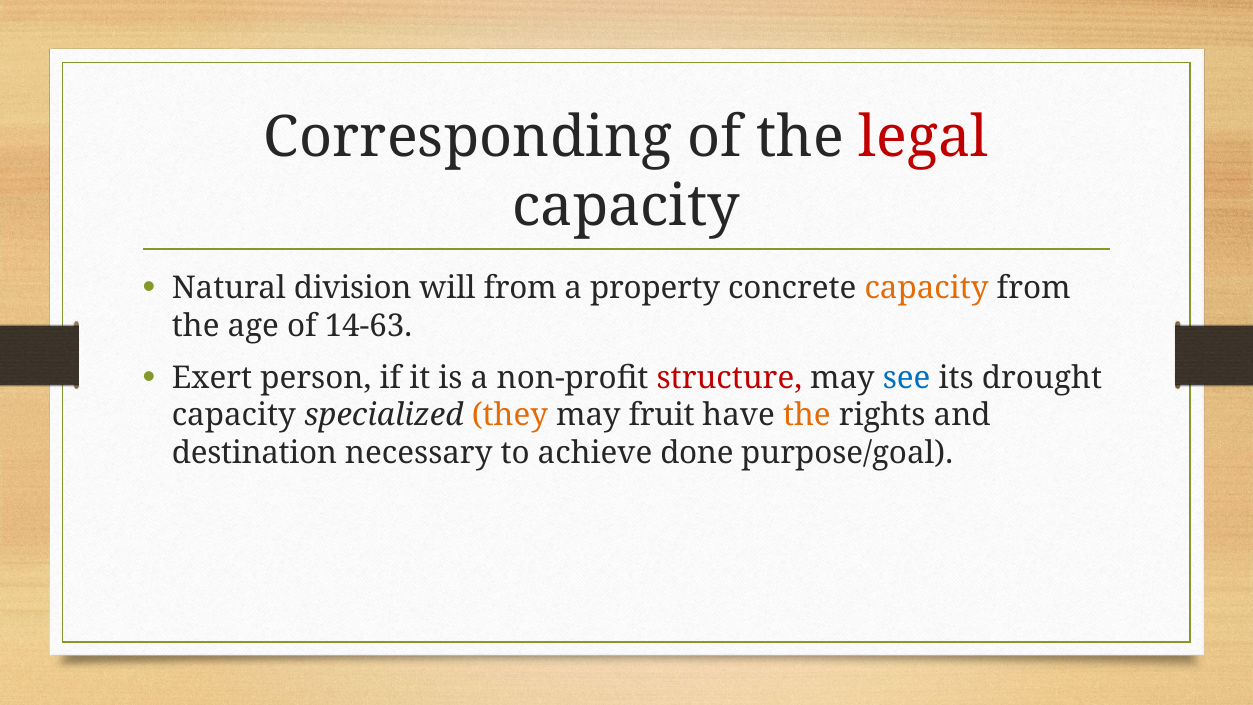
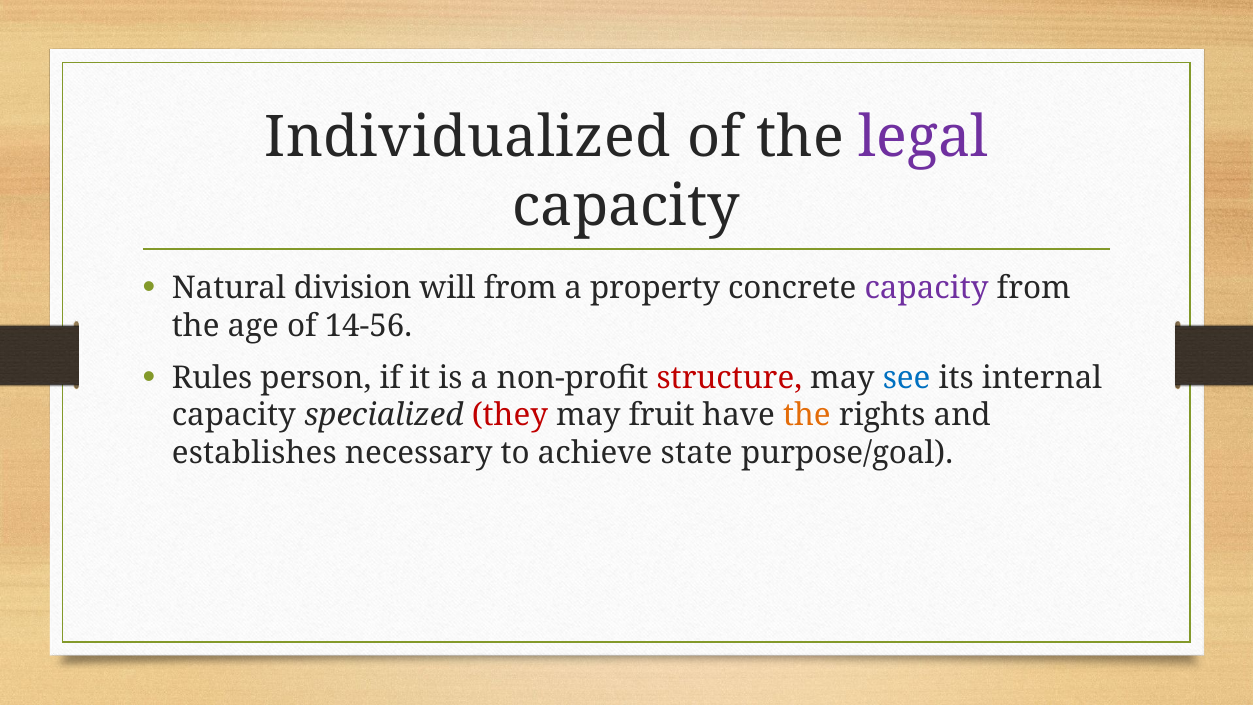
Corresponding: Corresponding -> Individualized
legal colour: red -> purple
capacity at (927, 288) colour: orange -> purple
14-63: 14-63 -> 14-56
Exert: Exert -> Rules
drought: drought -> internal
they colour: orange -> red
destination: destination -> establishes
done: done -> state
